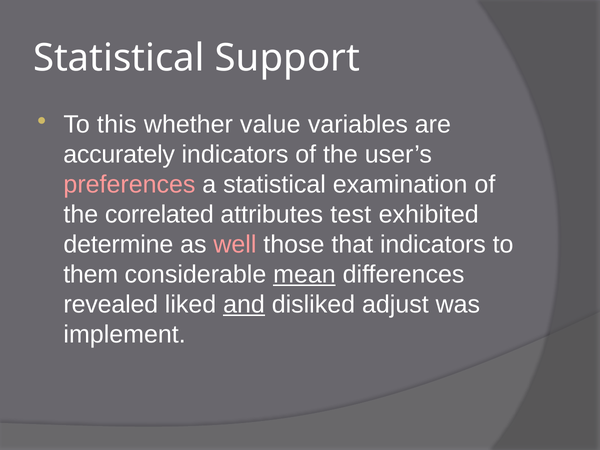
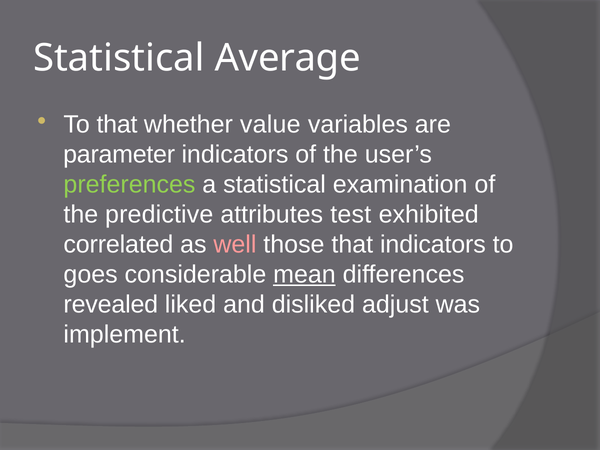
Support: Support -> Average
To this: this -> that
accurately: accurately -> parameter
preferences colour: pink -> light green
correlated: correlated -> predictive
determine: determine -> correlated
them: them -> goes
and underline: present -> none
